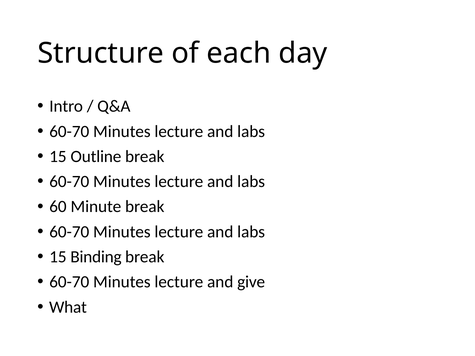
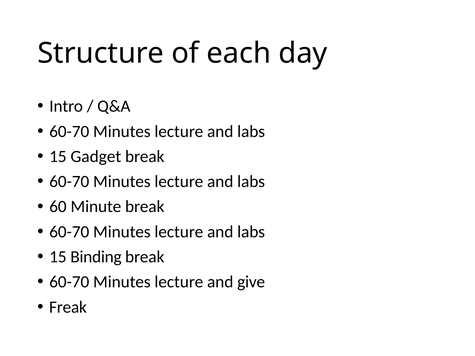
Outline: Outline -> Gadget
What: What -> Freak
